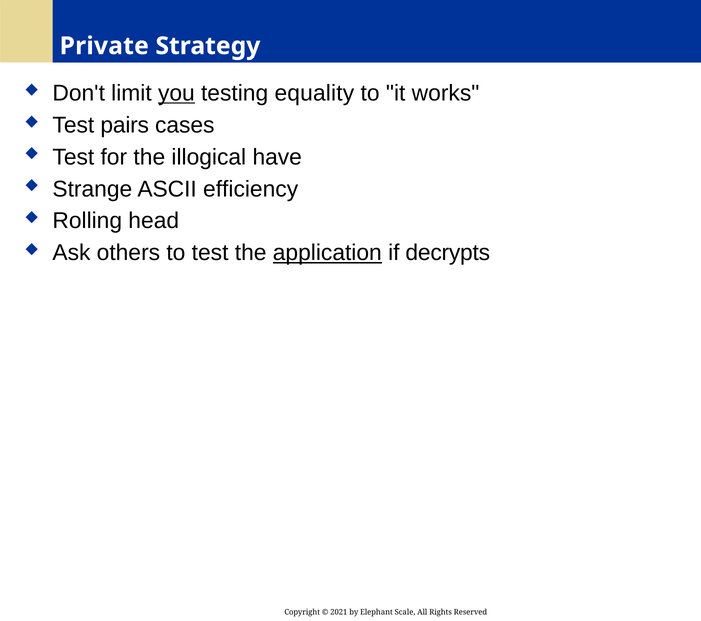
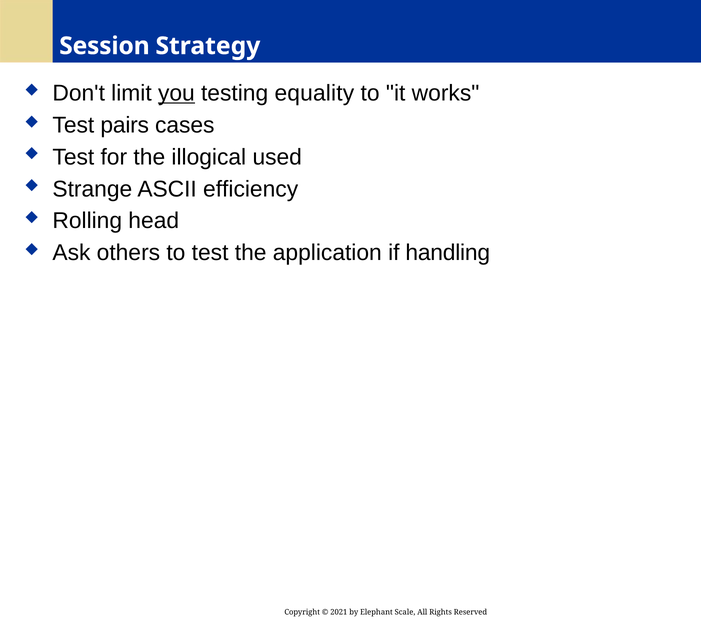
Private: Private -> Session
have: have -> used
application underline: present -> none
decrypts: decrypts -> handling
